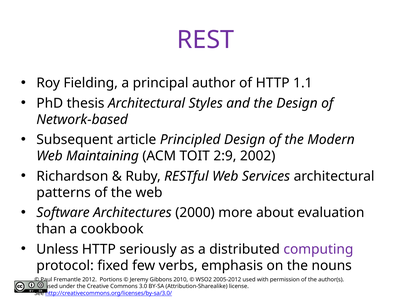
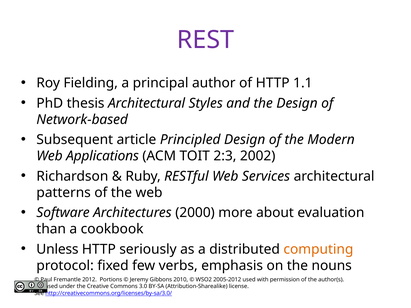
Maintaining: Maintaining -> Applications
2:9: 2:9 -> 2:3
computing colour: purple -> orange
